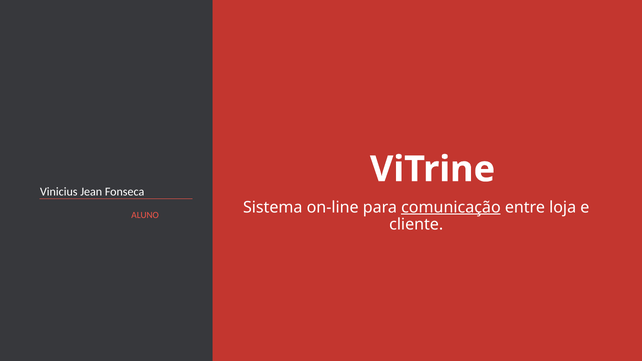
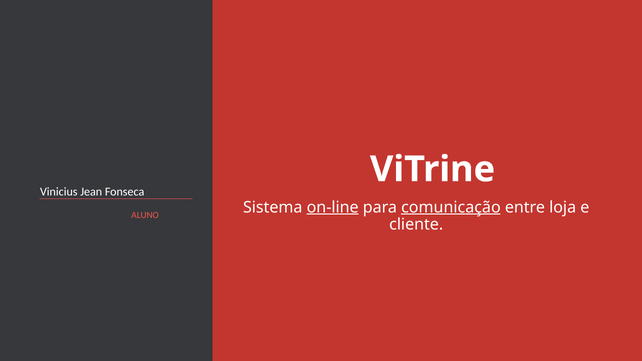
on-line underline: none -> present
